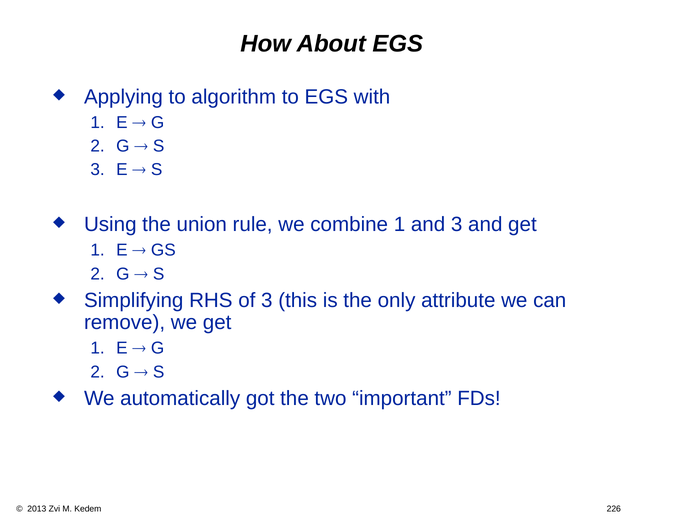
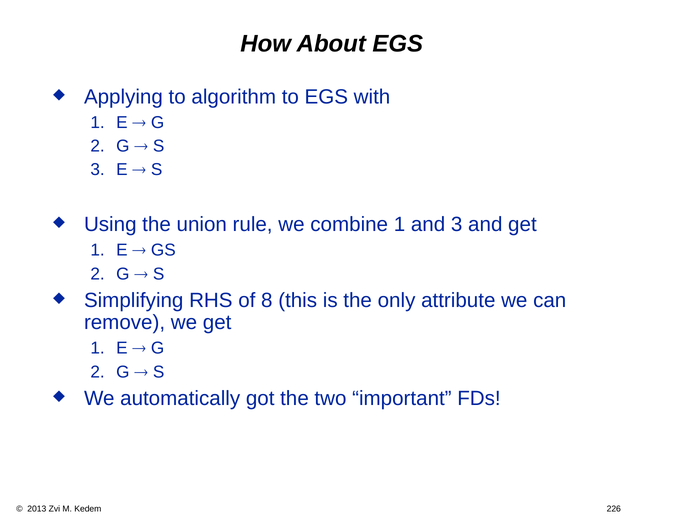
of 3: 3 -> 8
